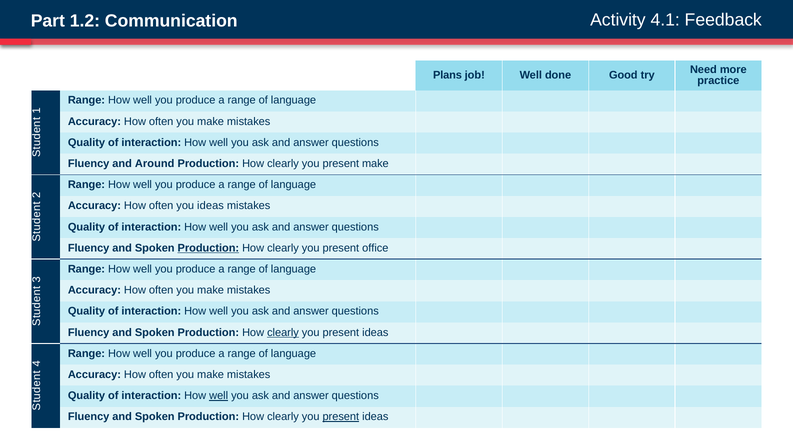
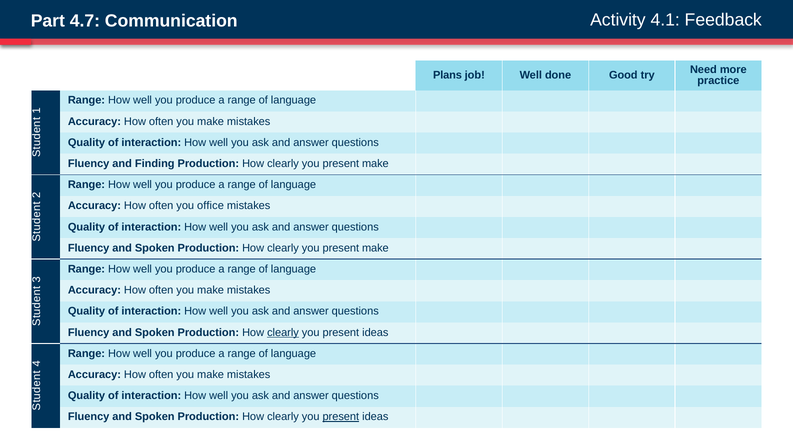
1.2: 1.2 -> 4.7
Around: Around -> Finding
you ideas: ideas -> office
Production at (208, 248) underline: present -> none
office at (375, 248): office -> make
well at (219, 396) underline: present -> none
